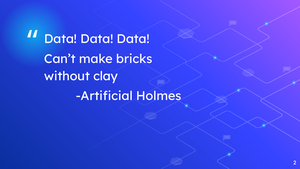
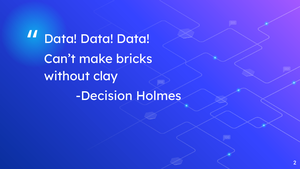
Artificial: Artificial -> Decision
